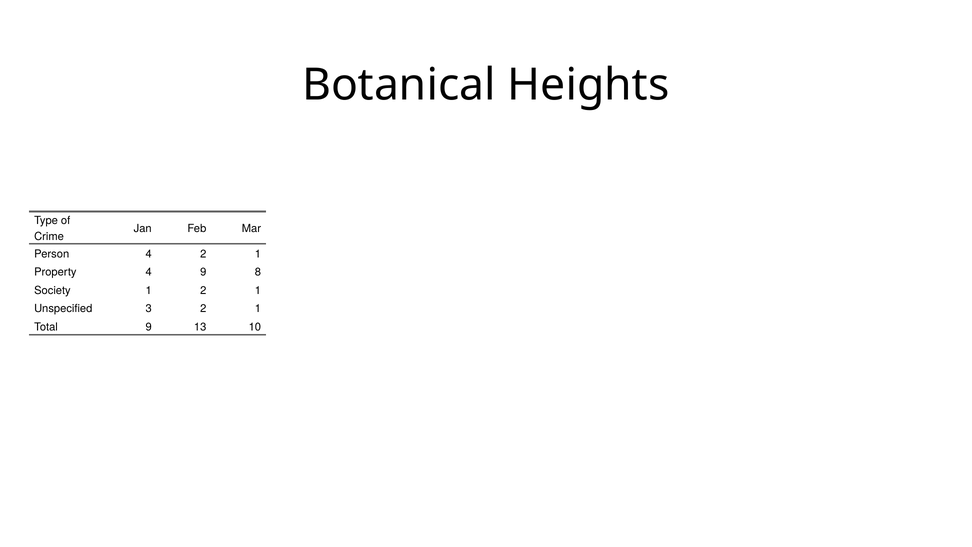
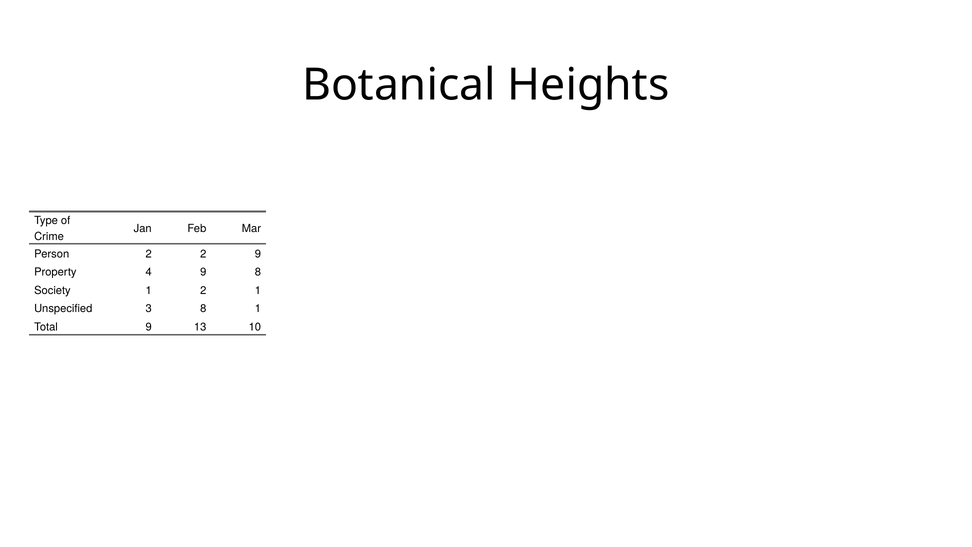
Person 4: 4 -> 2
1 at (258, 254): 1 -> 9
3 2: 2 -> 8
